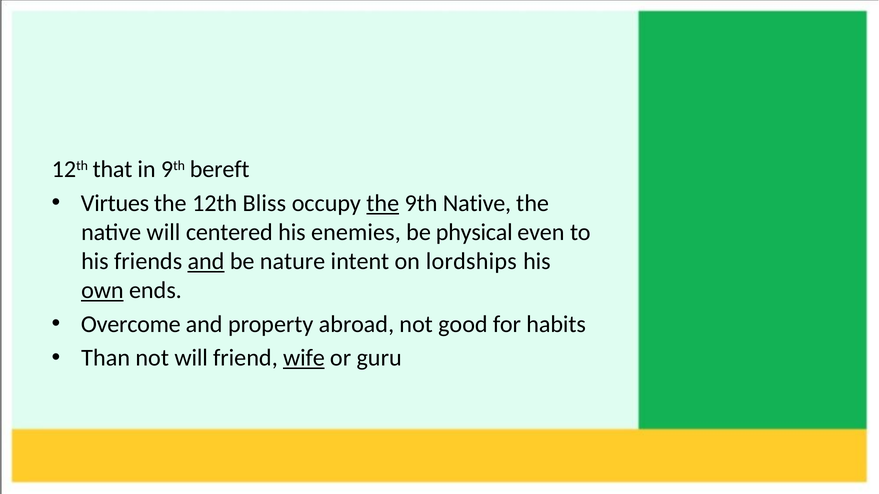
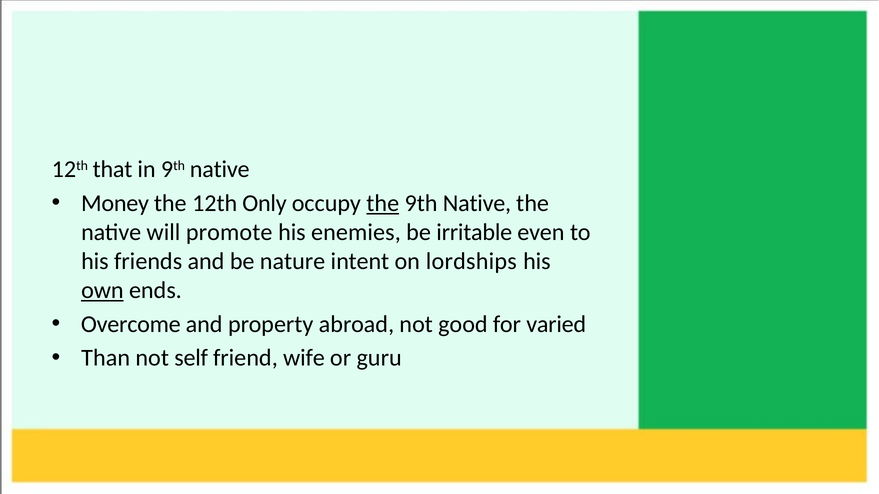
in 9th bereft: bereft -> native
Virtues: Virtues -> Money
Bliss: Bliss -> Only
centered: centered -> promote
physical: physical -> irritable
and at (206, 261) underline: present -> none
habits: habits -> varied
not will: will -> self
wife underline: present -> none
